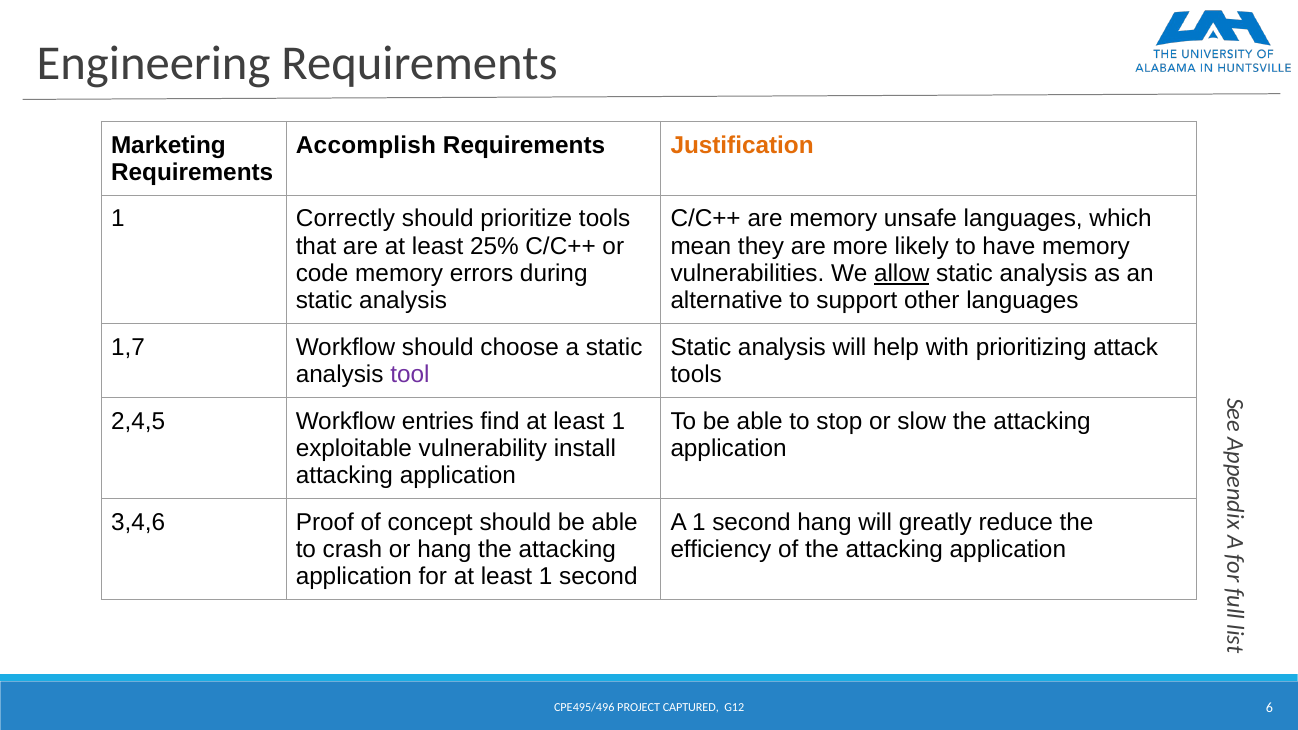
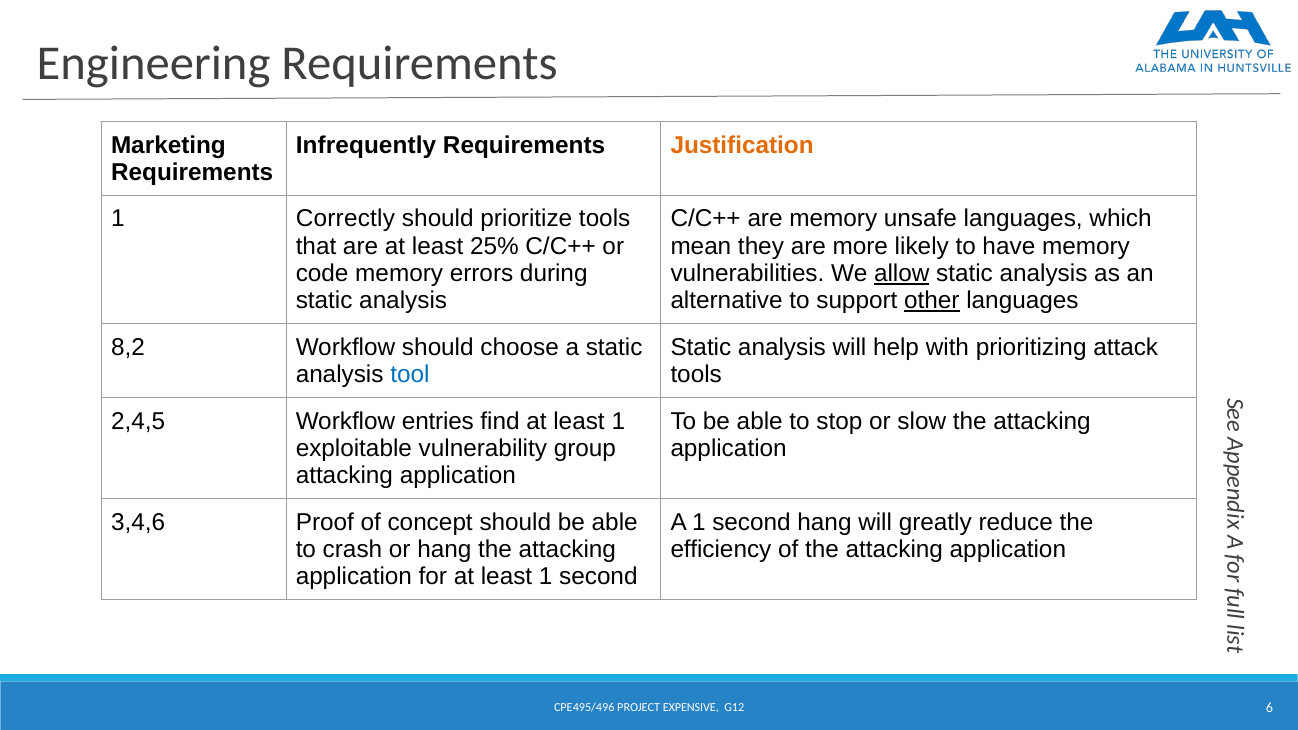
Accomplish: Accomplish -> Infrequently
other underline: none -> present
1,7: 1,7 -> 8,2
tool colour: purple -> blue
install: install -> group
CAPTURED: CAPTURED -> EXPENSIVE
